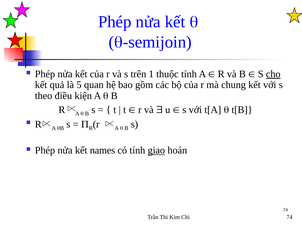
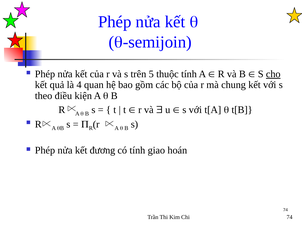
1: 1 -> 5
5: 5 -> 4
names: names -> đương
giao underline: present -> none
